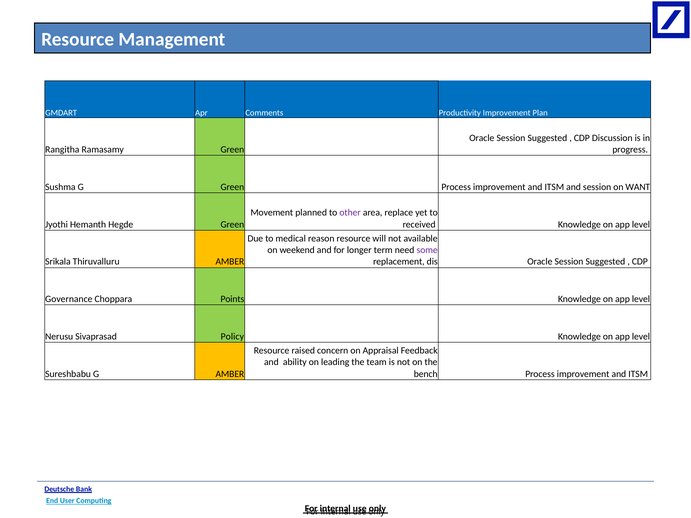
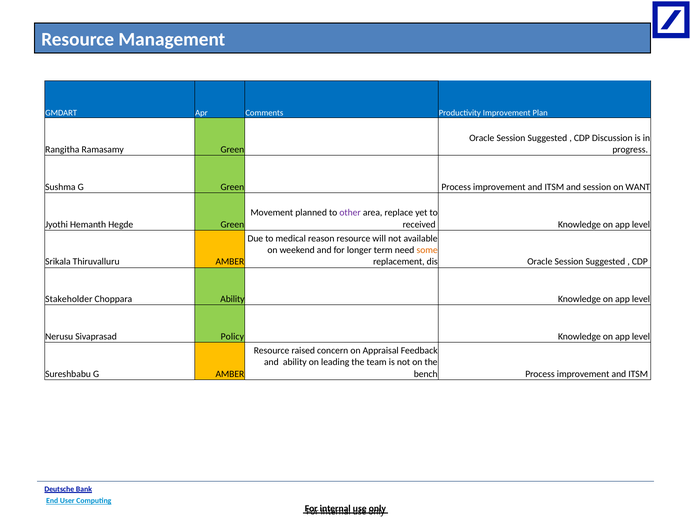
some colour: purple -> orange
Governance: Governance -> Stakeholder
Choppara Points: Points -> Ability
